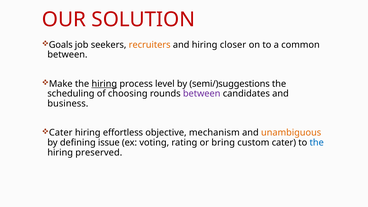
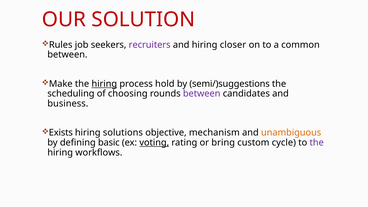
Goals: Goals -> Rules
recruiters colour: orange -> purple
level: level -> hold
Cater at (61, 133): Cater -> Exists
effortless: effortless -> solutions
issue: issue -> basic
voting underline: none -> present
custom cater: cater -> cycle
the at (317, 143) colour: blue -> purple
preserved: preserved -> workflows
